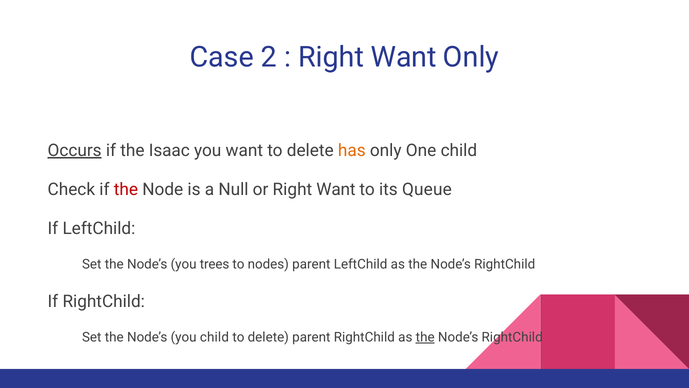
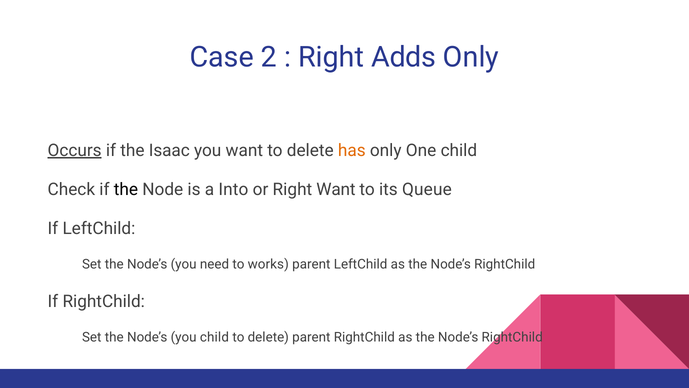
Want at (404, 57): Want -> Adds
the at (126, 189) colour: red -> black
Null: Null -> Into
trees: trees -> need
nodes: nodes -> works
the at (425, 337) underline: present -> none
